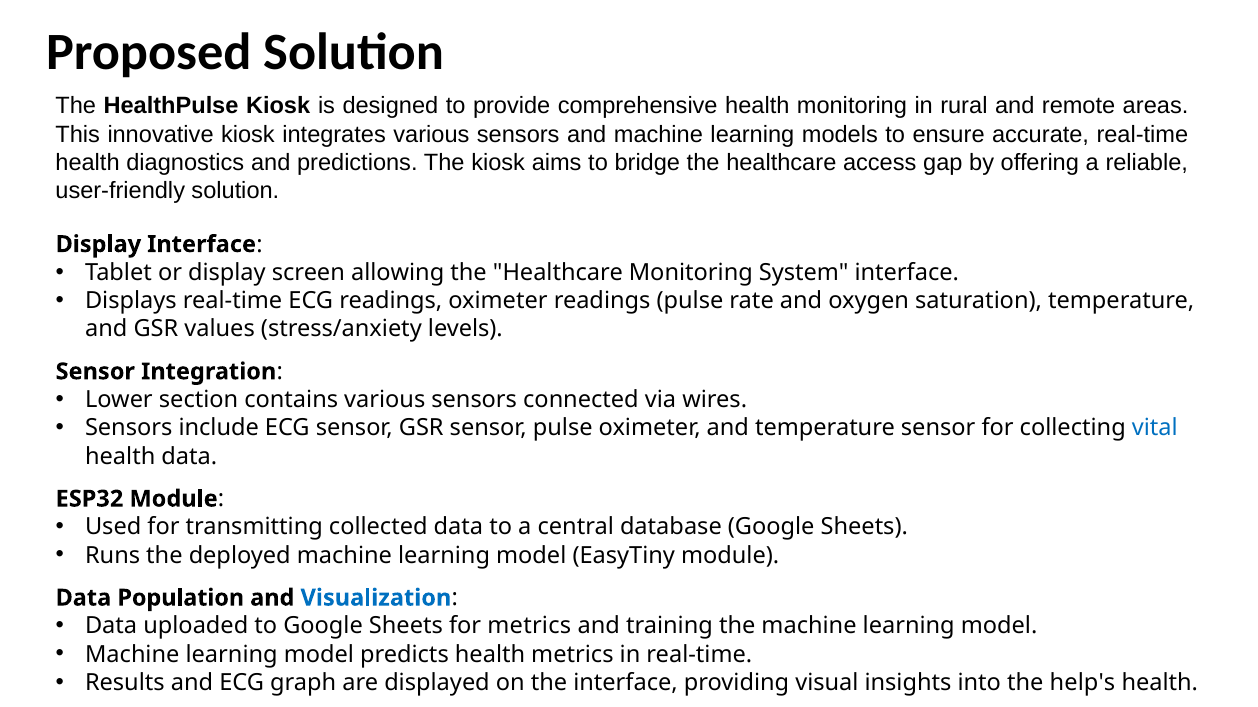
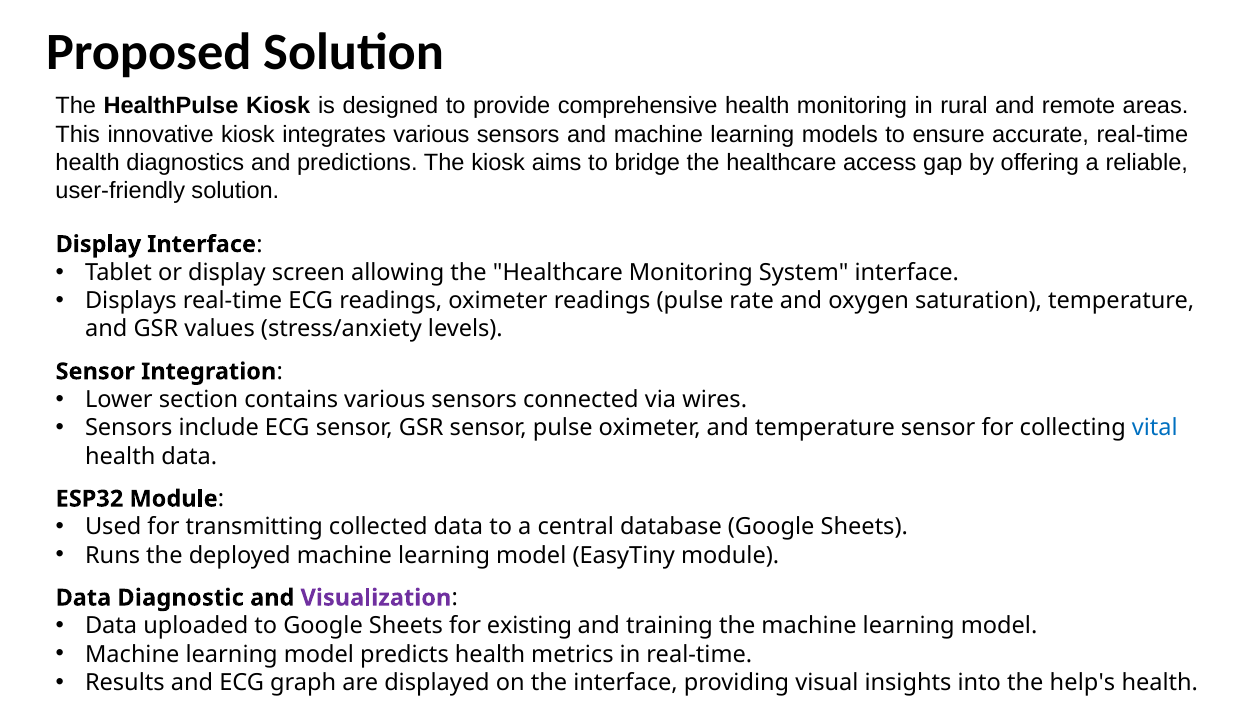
Population: Population -> Diagnostic
Visualization colour: blue -> purple
for metrics: metrics -> existing
